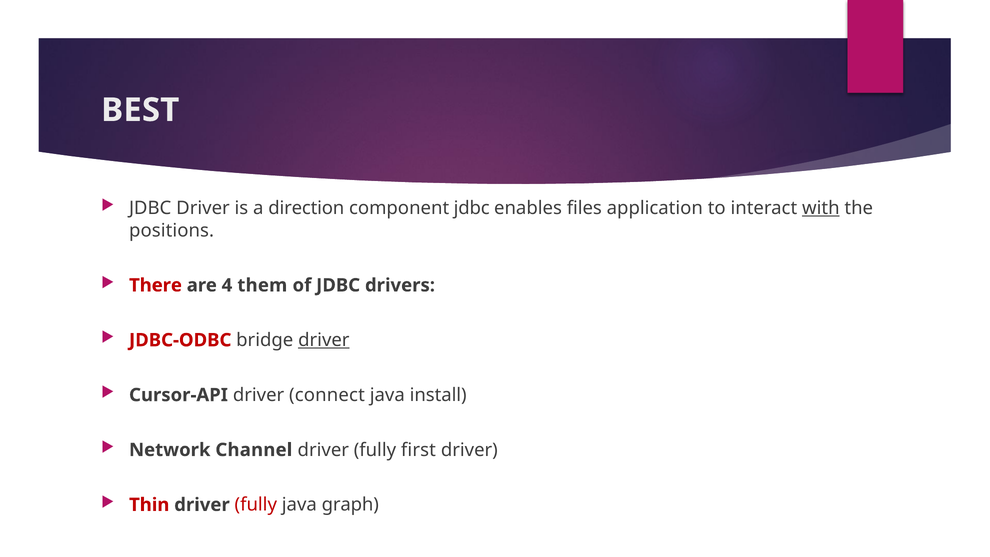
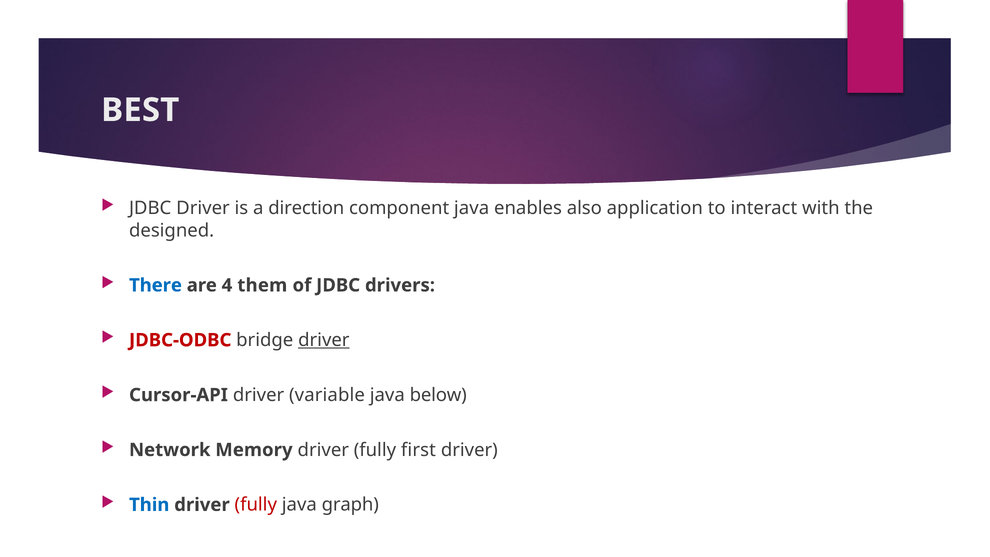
component jdbc: jdbc -> java
files: files -> also
with underline: present -> none
positions: positions -> designed
There colour: red -> blue
connect: connect -> variable
install: install -> below
Channel: Channel -> Memory
Thin colour: red -> blue
